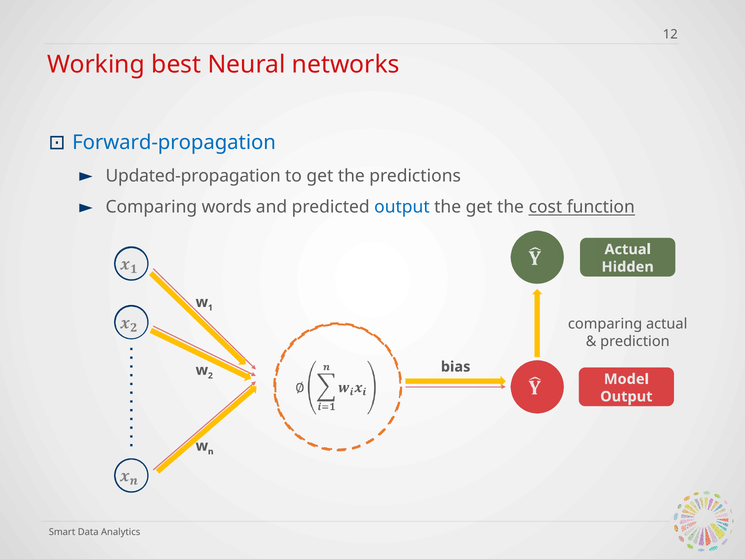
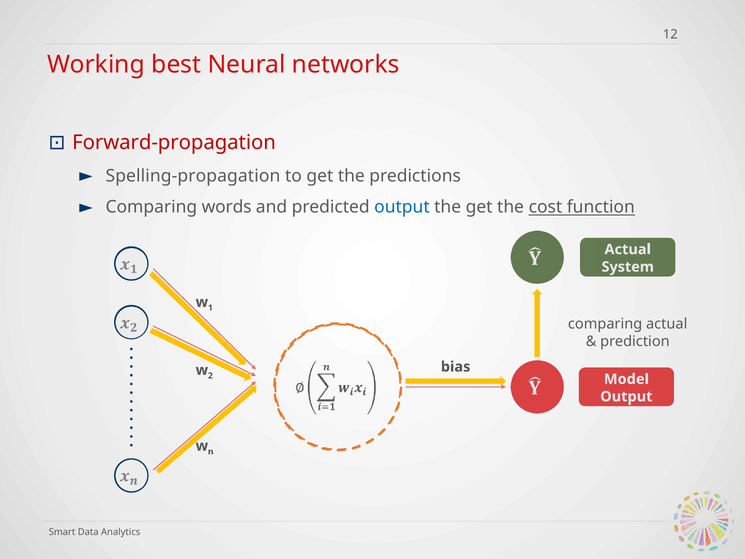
Forward-propagation colour: blue -> red
Updated-propagation: Updated-propagation -> Spelling-propagation
Hidden: Hidden -> System
